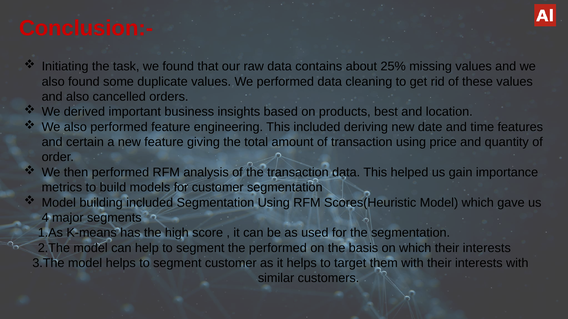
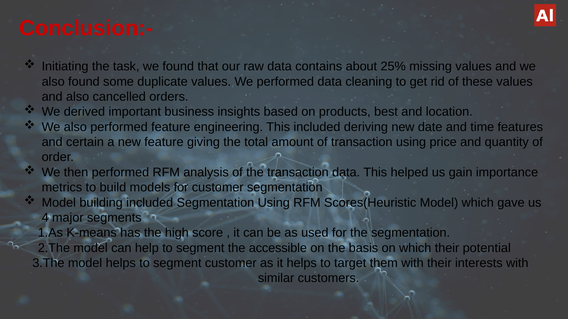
the performed: performed -> accessible
which their interests: interests -> potential
